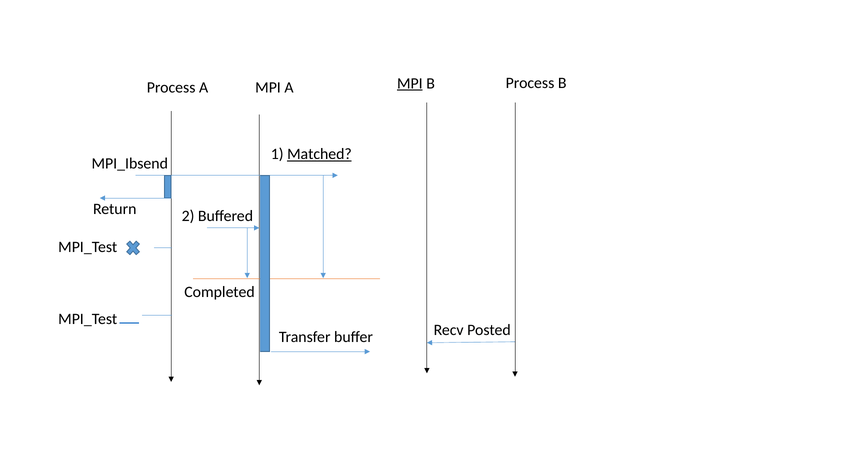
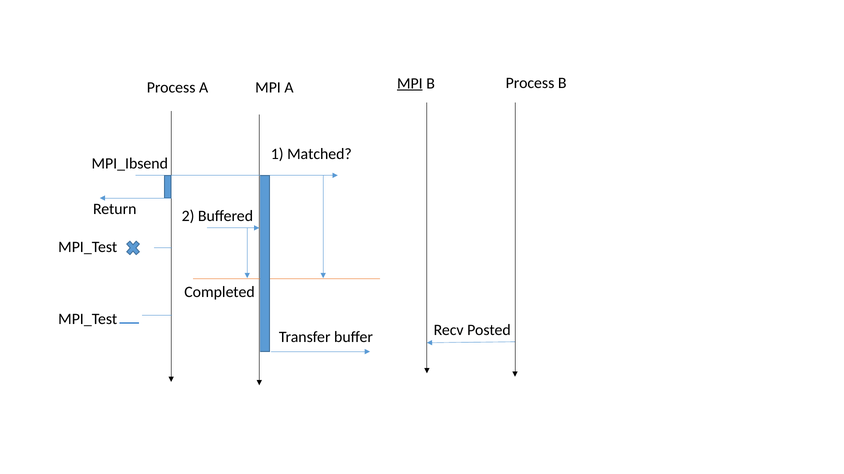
Matched underline: present -> none
